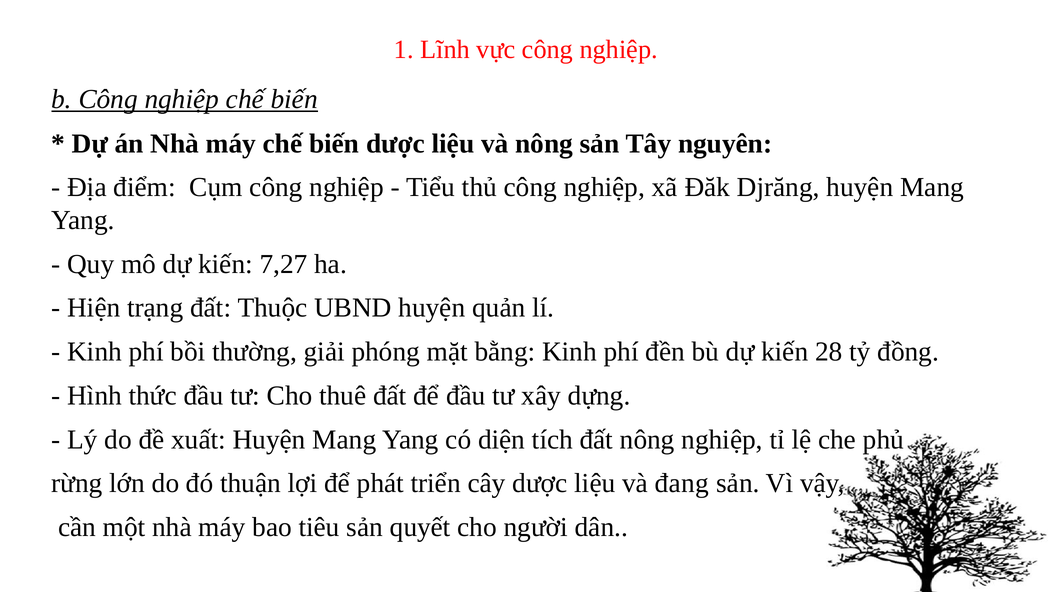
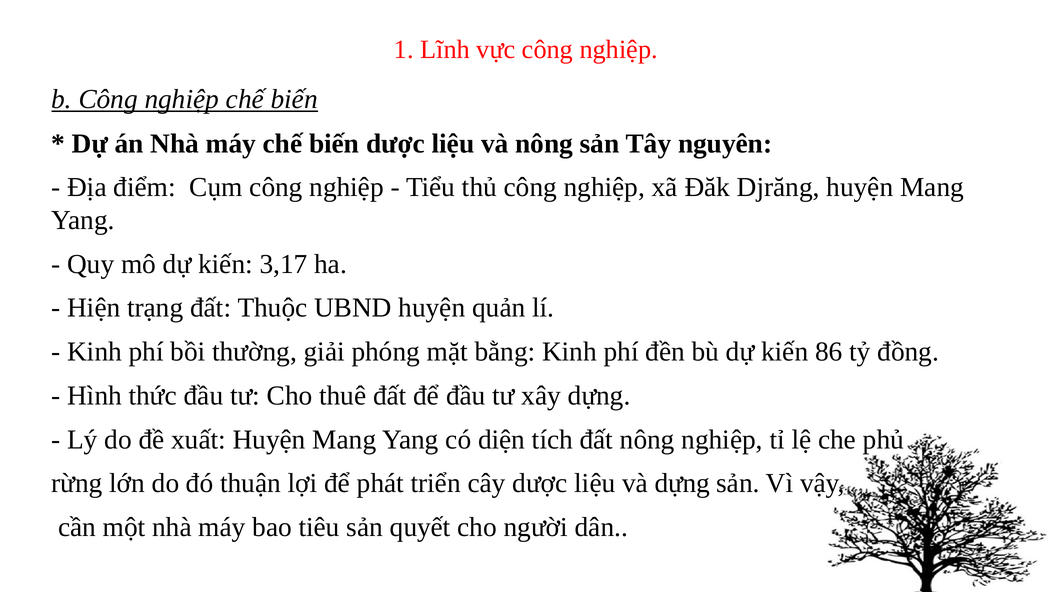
7,27: 7,27 -> 3,17
28: 28 -> 86
và đang: đang -> dựng
